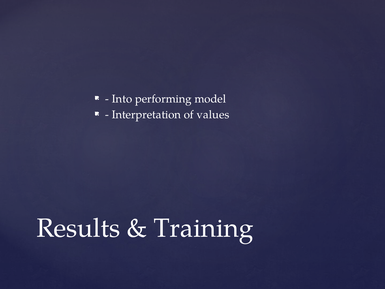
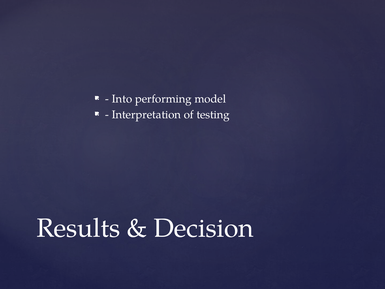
values: values -> testing
Training: Training -> Decision
